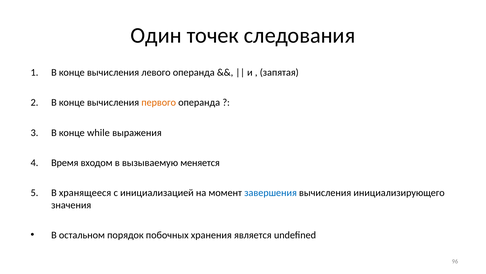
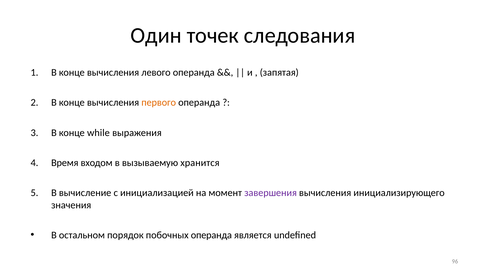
меняется: меняется -> хранится
хранящееся: хранящееся -> вычисление
завершения colour: blue -> purple
побочных хранения: хранения -> операнда
